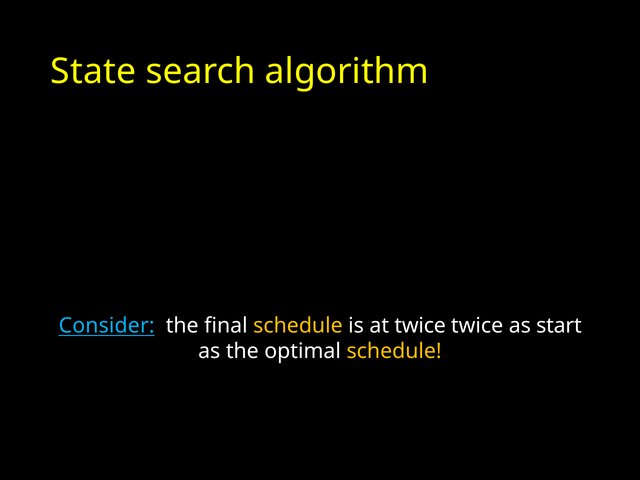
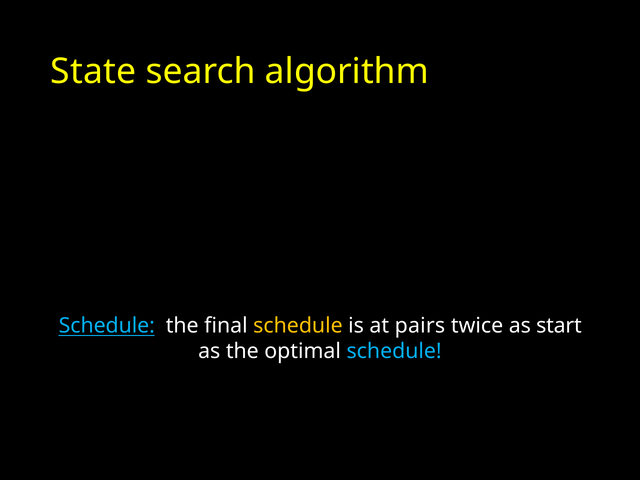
Consider at (107, 326): Consider -> Schedule
at twice: twice -> pairs
schedule at (394, 351) colour: yellow -> light blue
